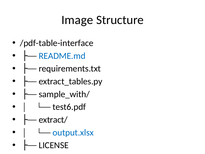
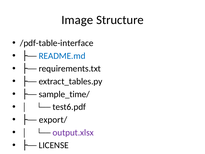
sample_with/: sample_with/ -> sample_time/
extract/: extract/ -> export/
output.xlsx colour: blue -> purple
